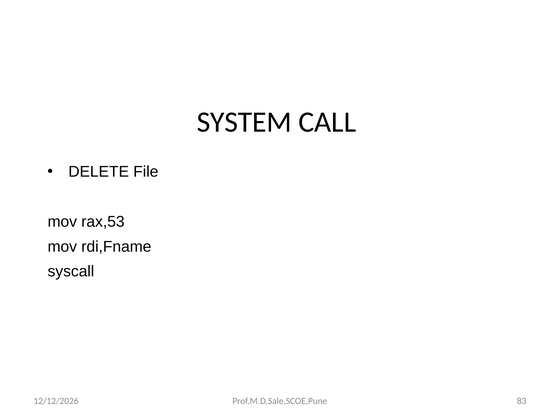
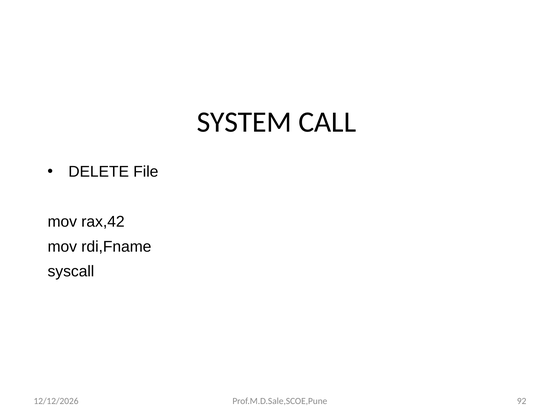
rax,53: rax,53 -> rax,42
83: 83 -> 92
